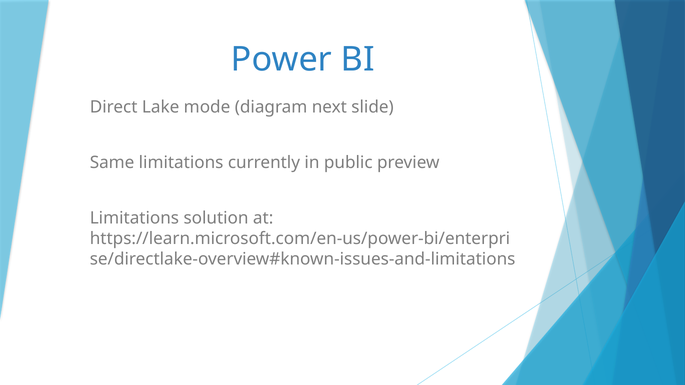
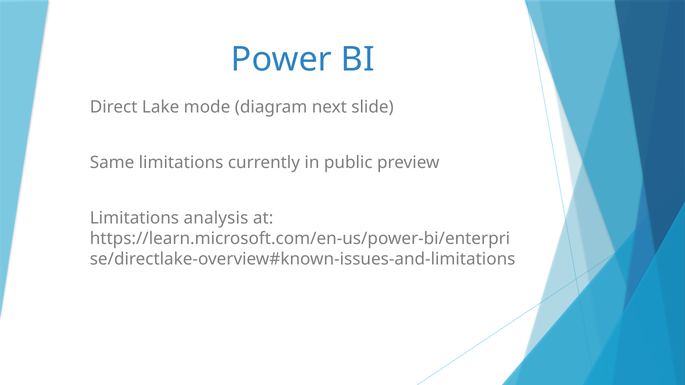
solution: solution -> analysis
